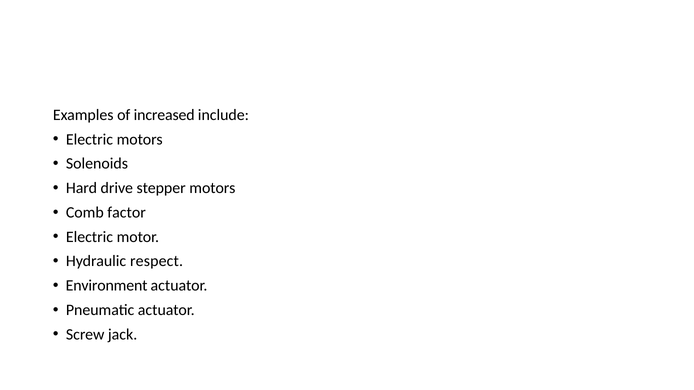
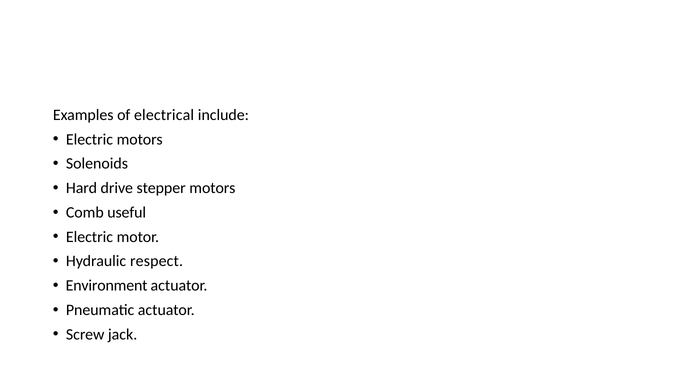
increased: increased -> electrical
factor: factor -> useful
